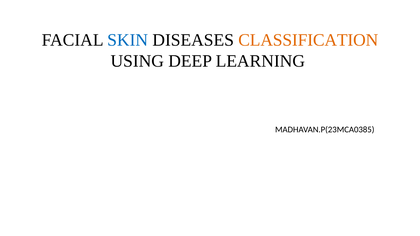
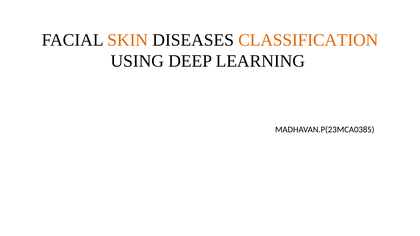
SKIN colour: blue -> orange
